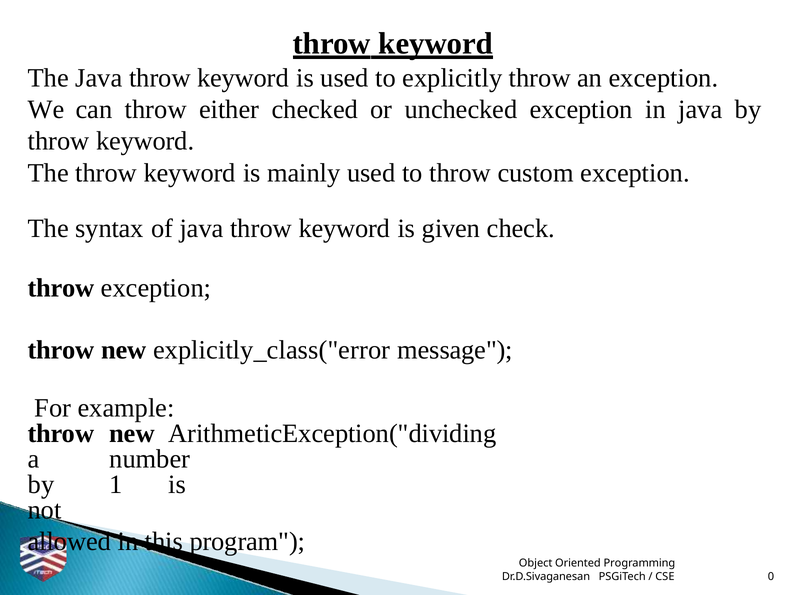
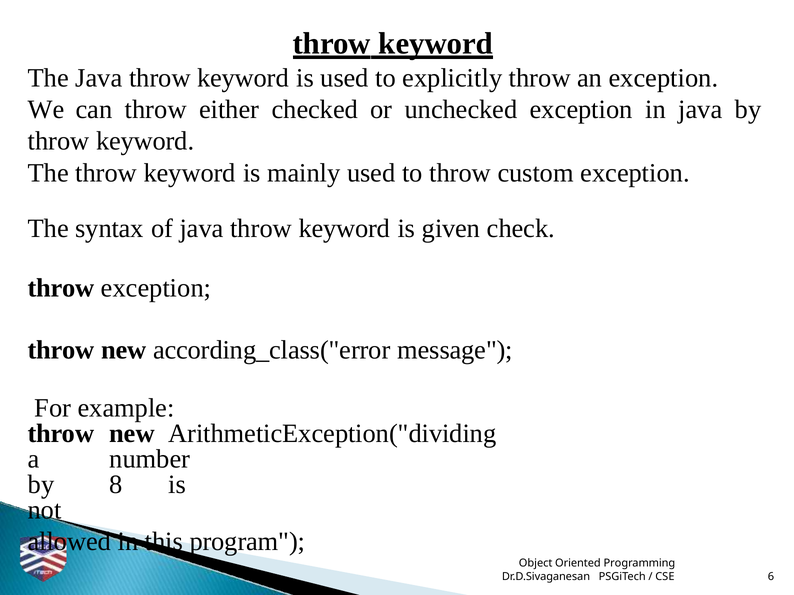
explicitly_class("error: explicitly_class("error -> according_class("error
1: 1 -> 8
0: 0 -> 6
